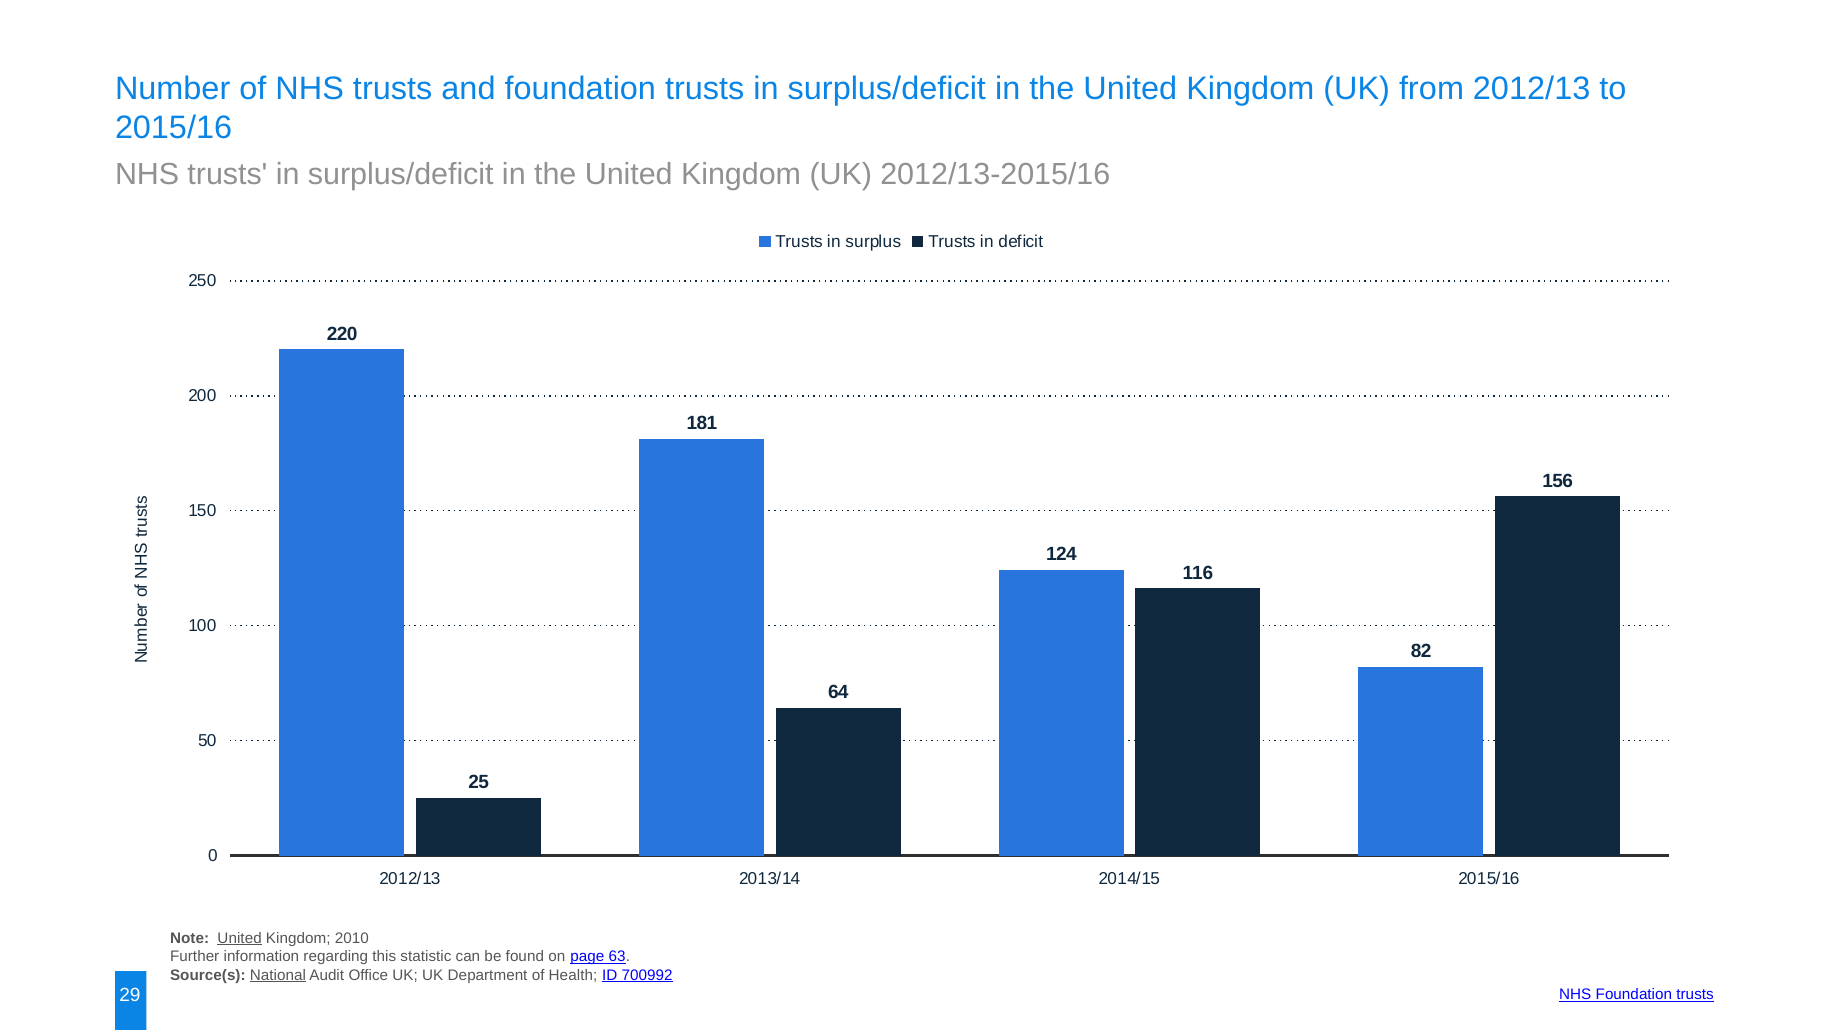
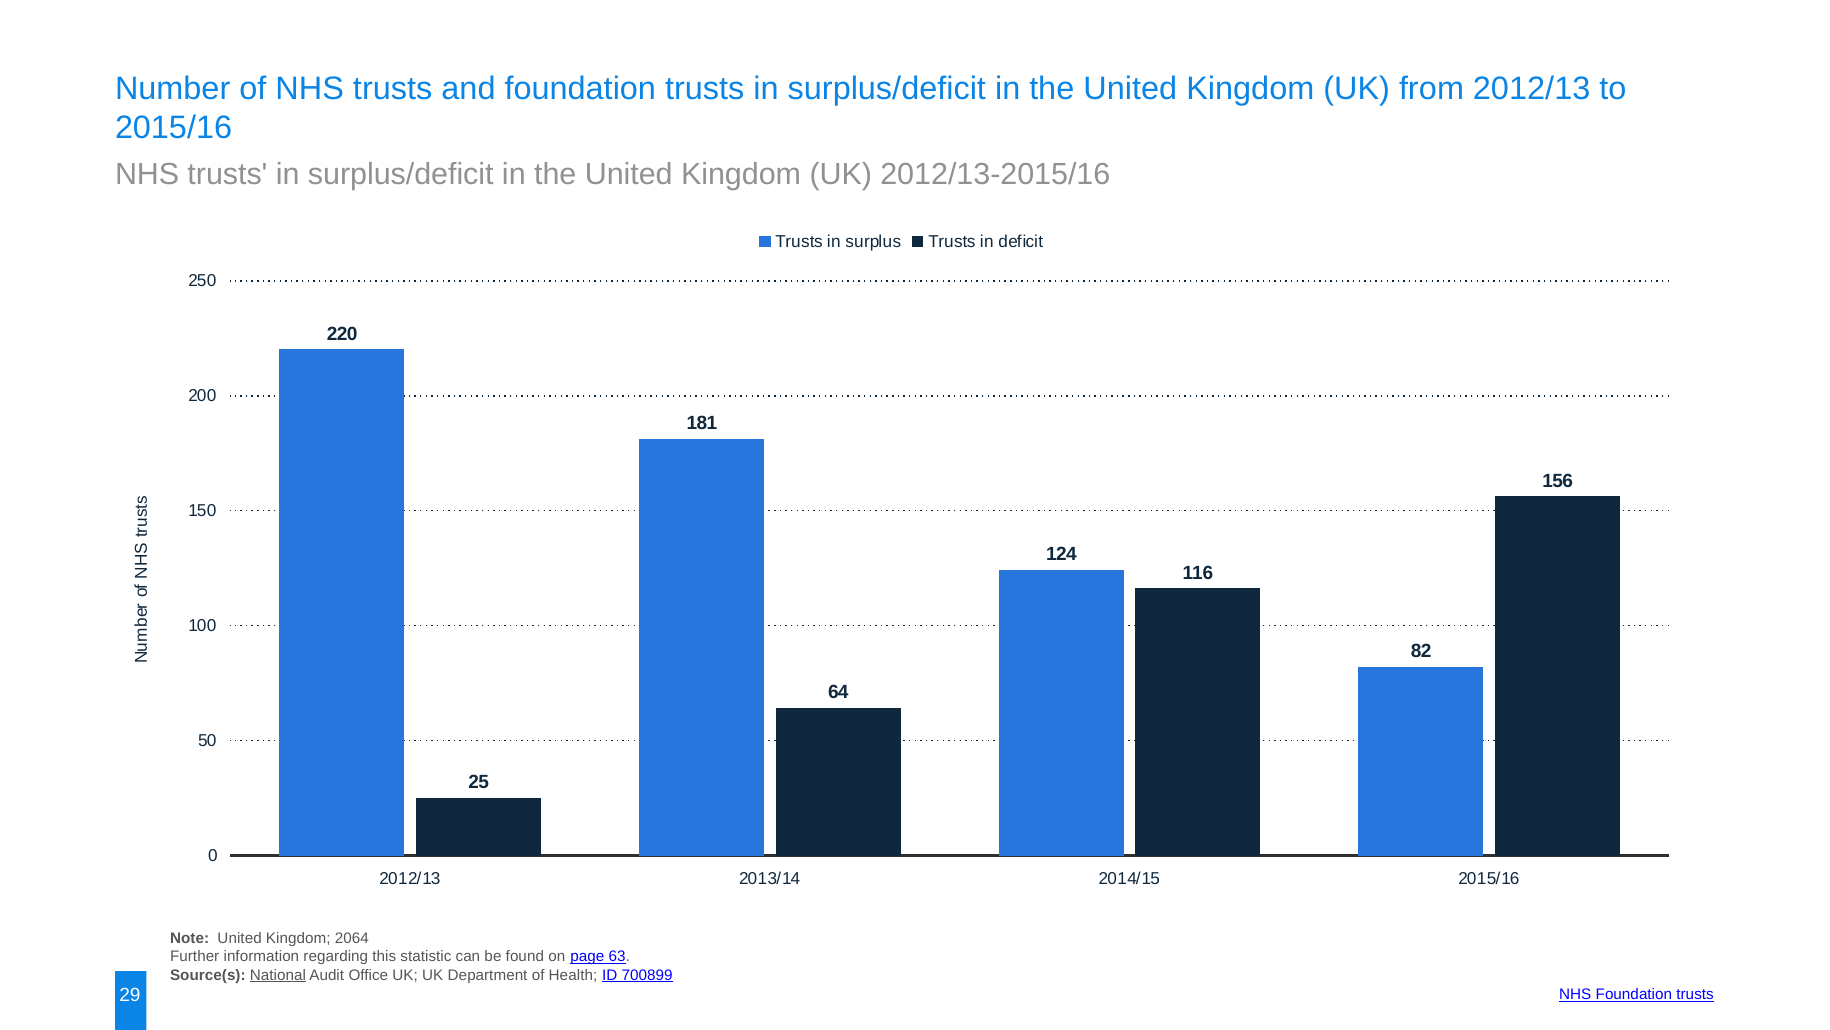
United at (240, 938) underline: present -> none
2010: 2010 -> 2064
700992: 700992 -> 700899
